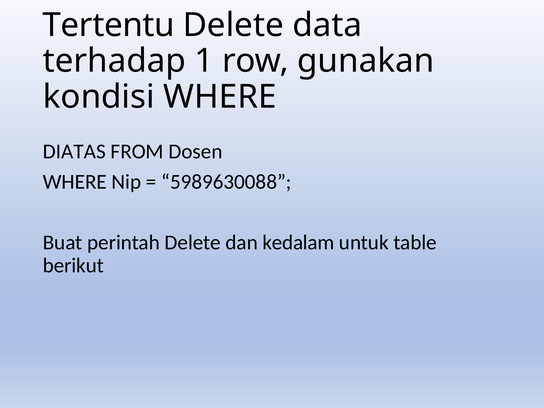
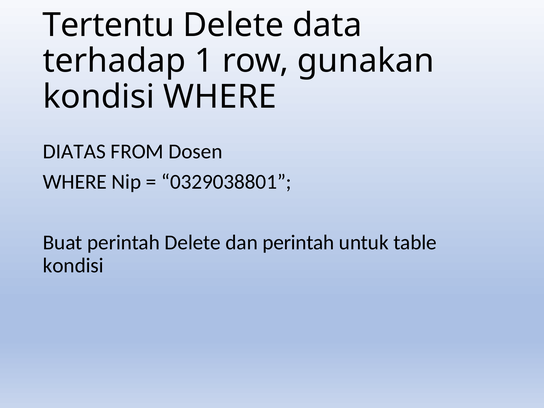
5989630088: 5989630088 -> 0329038801
dan kedalam: kedalam -> perintah
berikut at (73, 265): berikut -> kondisi
